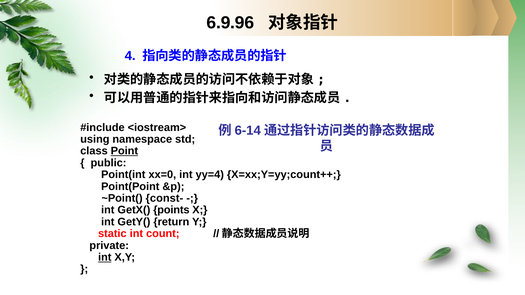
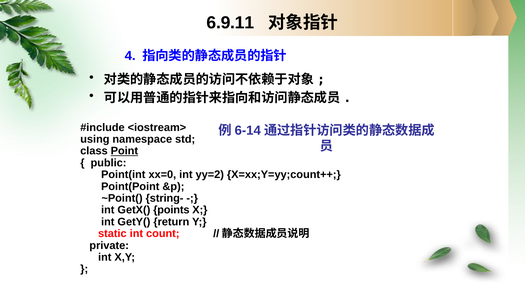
6.9.96: 6.9.96 -> 6.9.11
yy=4: yy=4 -> yy=2
const-: const- -> string-
int at (105, 257) underline: present -> none
